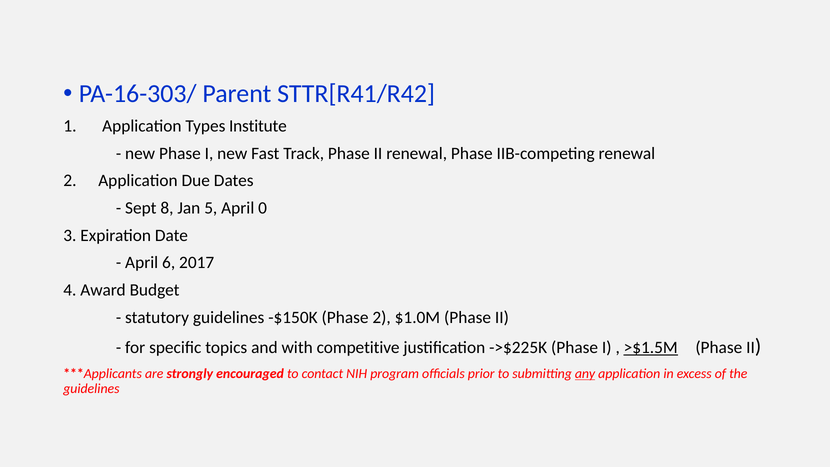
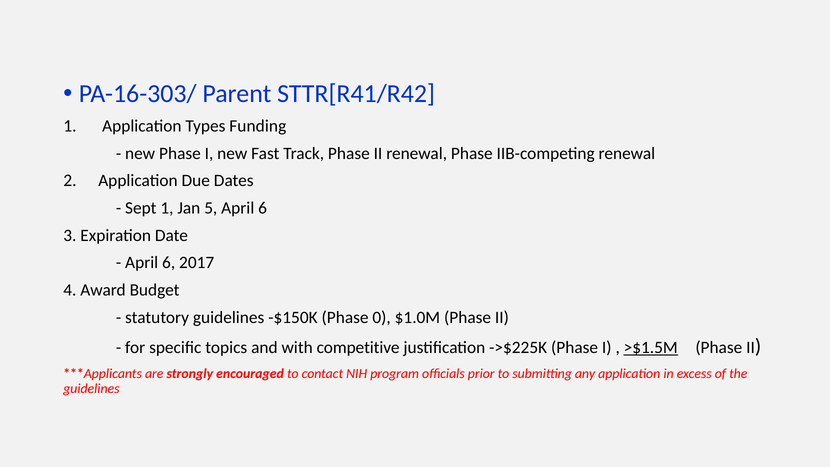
Institute: Institute -> Funding
Sept 8: 8 -> 1
5 April 0: 0 -> 6
Phase 2: 2 -> 0
any underline: present -> none
